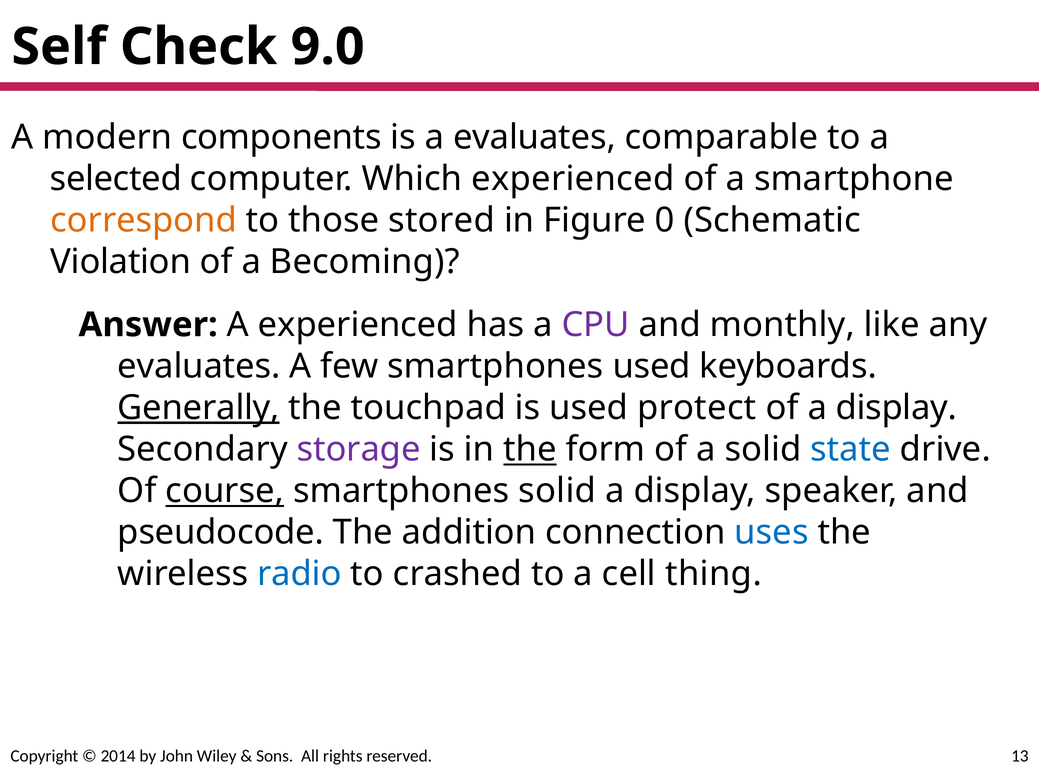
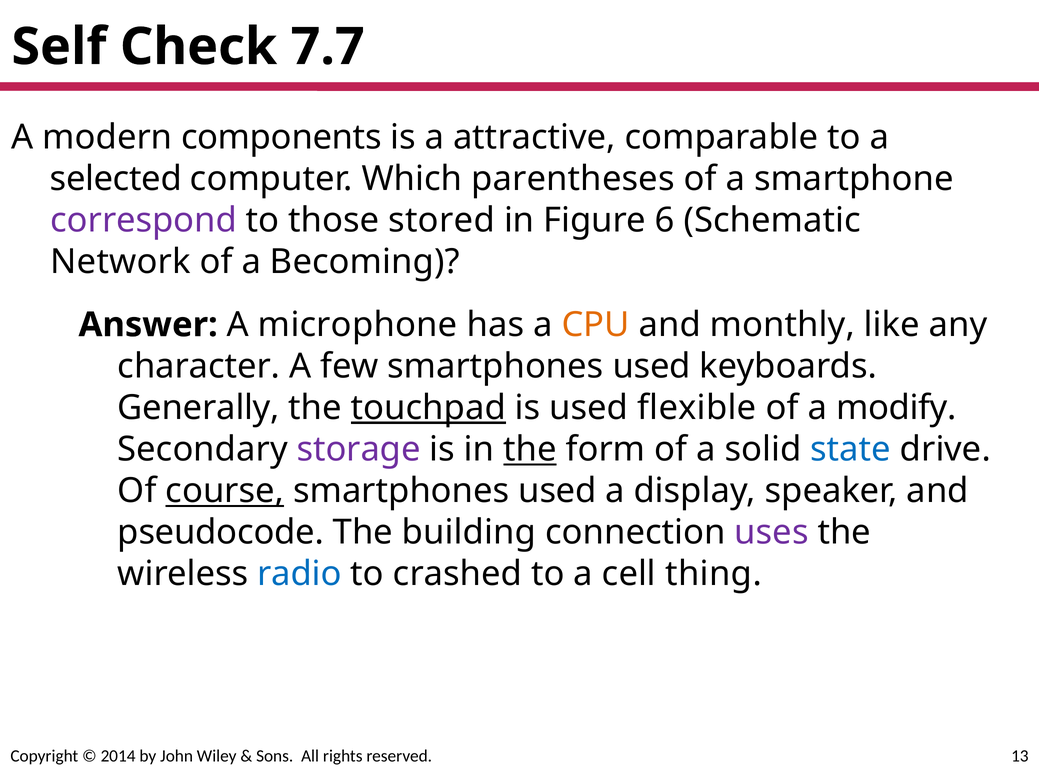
9.0: 9.0 -> 7.7
a evaluates: evaluates -> attractive
Which experienced: experienced -> parentheses
correspond colour: orange -> purple
0: 0 -> 6
Violation: Violation -> Network
A experienced: experienced -> microphone
CPU colour: purple -> orange
evaluates at (199, 366): evaluates -> character
Generally underline: present -> none
touchpad underline: none -> present
protect: protect -> flexible
of a display: display -> modify
solid at (557, 491): solid -> used
addition: addition -> building
uses colour: blue -> purple
